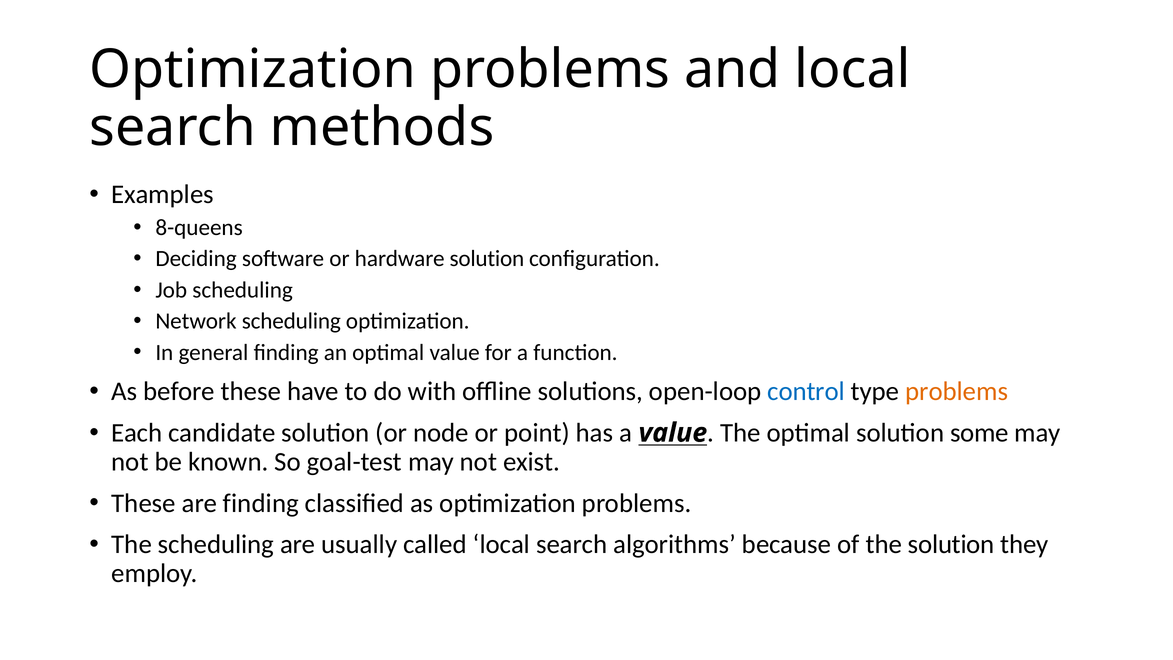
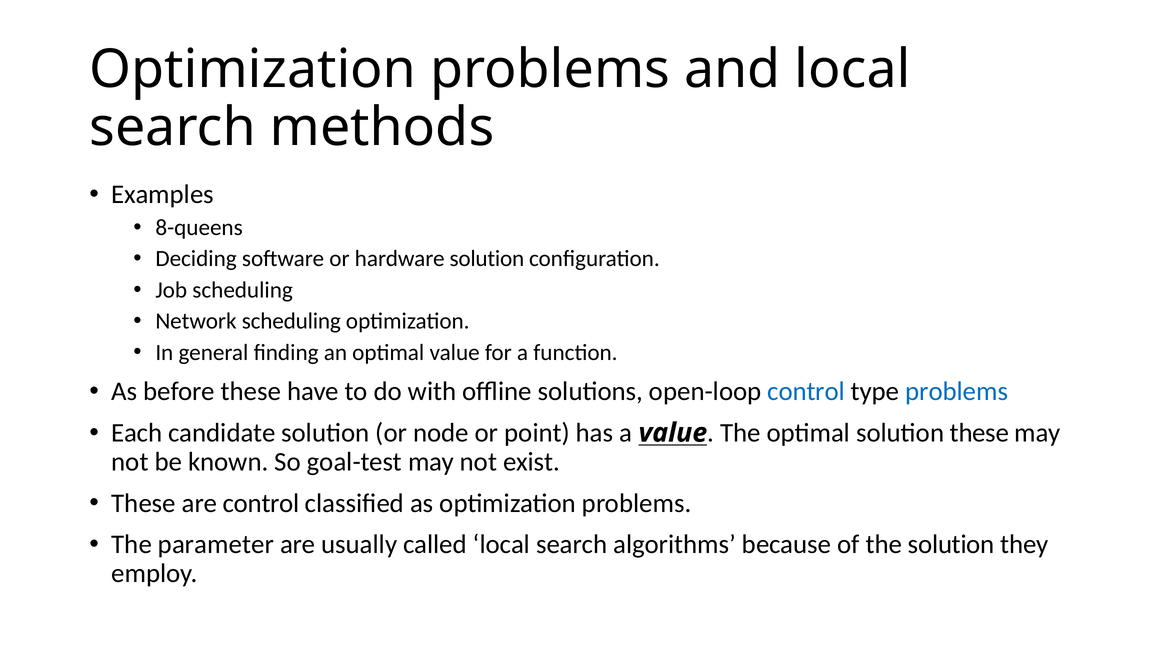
problems at (957, 391) colour: orange -> blue
solution some: some -> these
are finding: finding -> control
The scheduling: scheduling -> parameter
